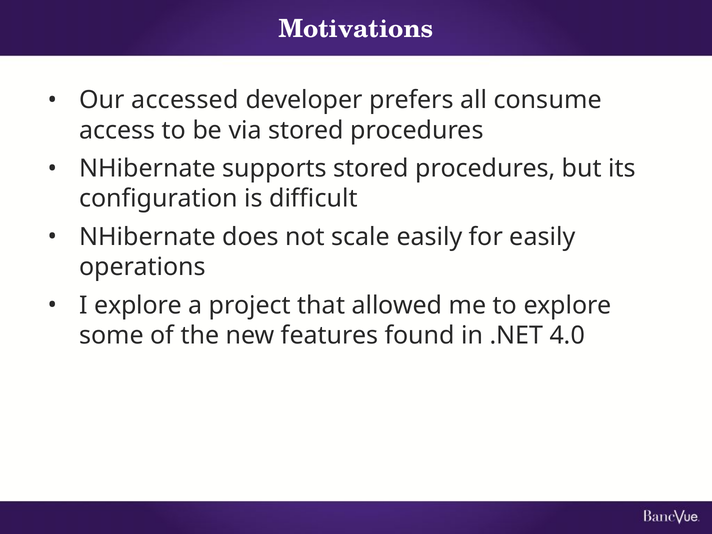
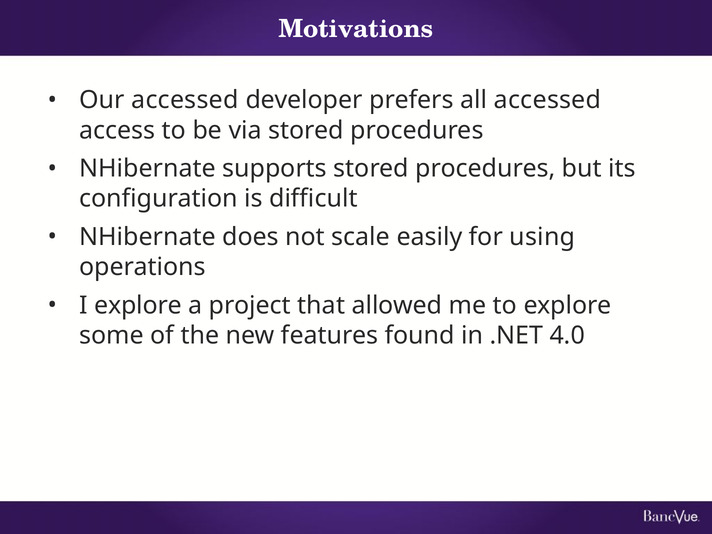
all consume: consume -> accessed
for easily: easily -> using
